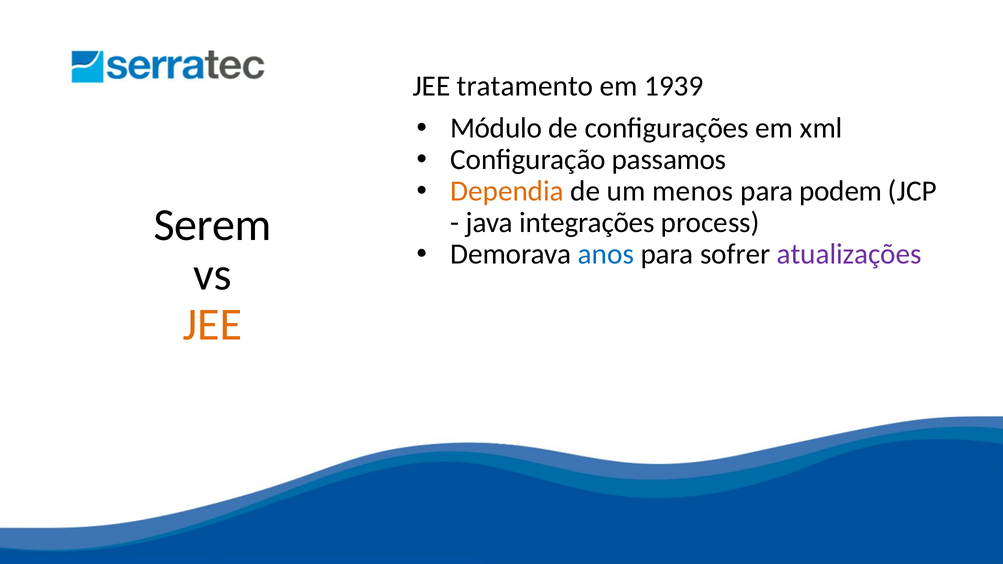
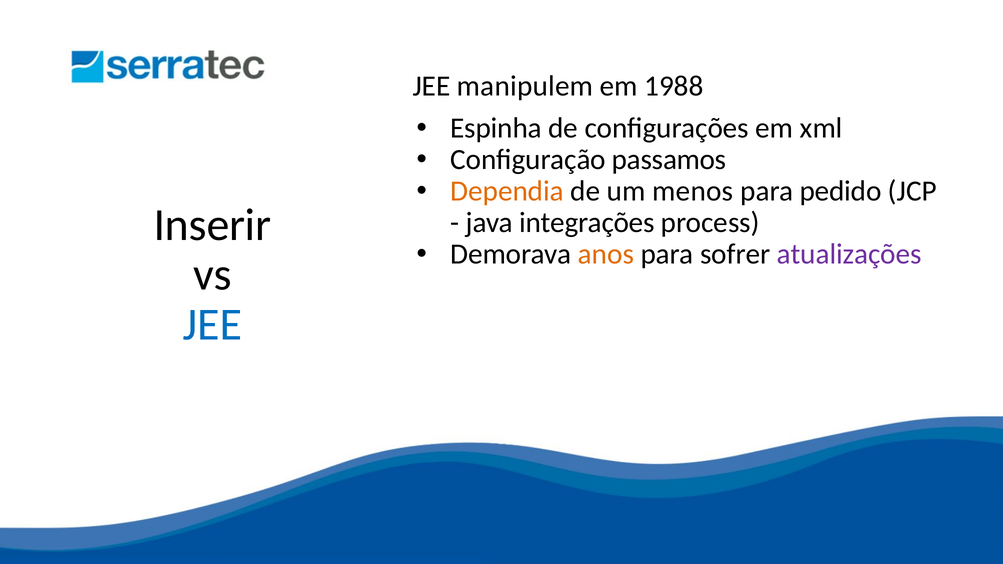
tratamento: tratamento -> manipulem
1939: 1939 -> 1988
Módulo: Módulo -> Espinha
podem: podem -> pedido
Serem: Serem -> Inserir
anos colour: blue -> orange
JEE at (212, 324) colour: orange -> blue
